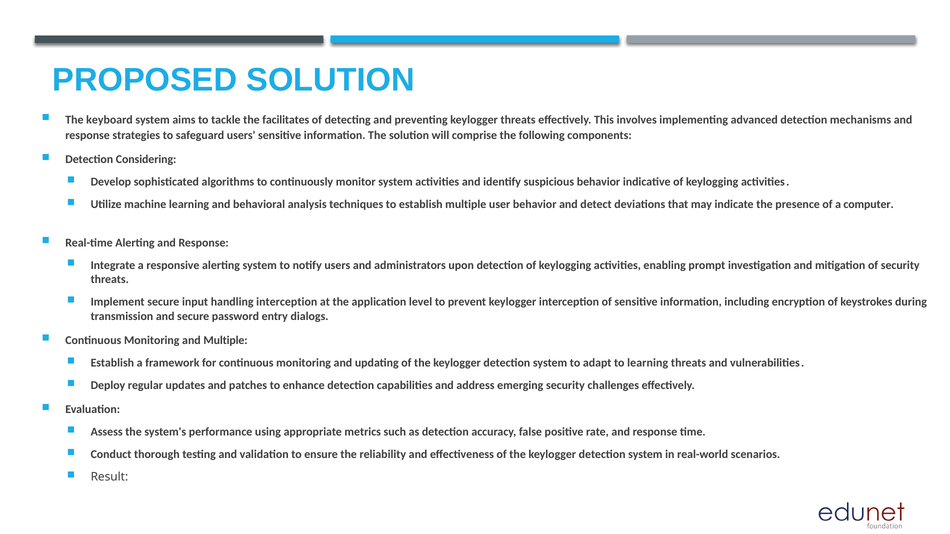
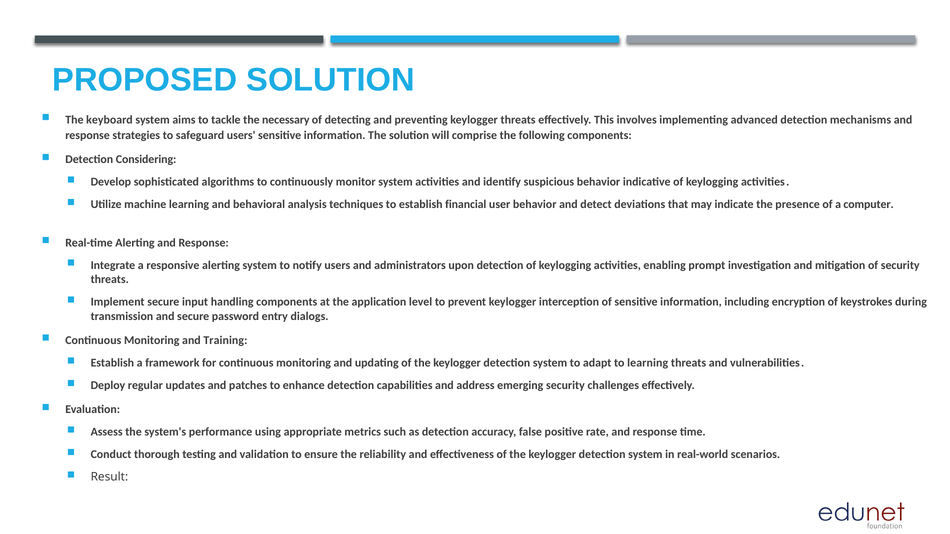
facilitates: facilitates -> necessary
establish multiple: multiple -> financial
handling interception: interception -> components
and Multiple: Multiple -> Training
